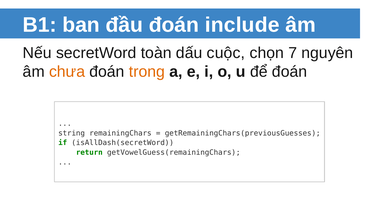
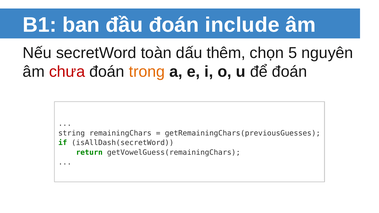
cuộc: cuộc -> thêm
7: 7 -> 5
chưa colour: orange -> red
